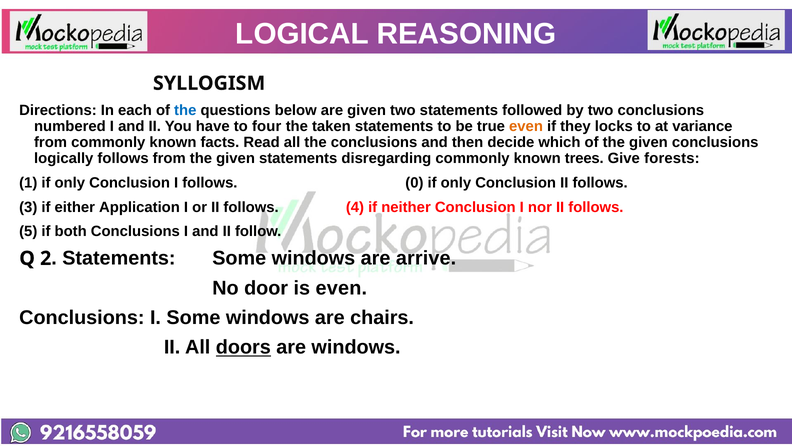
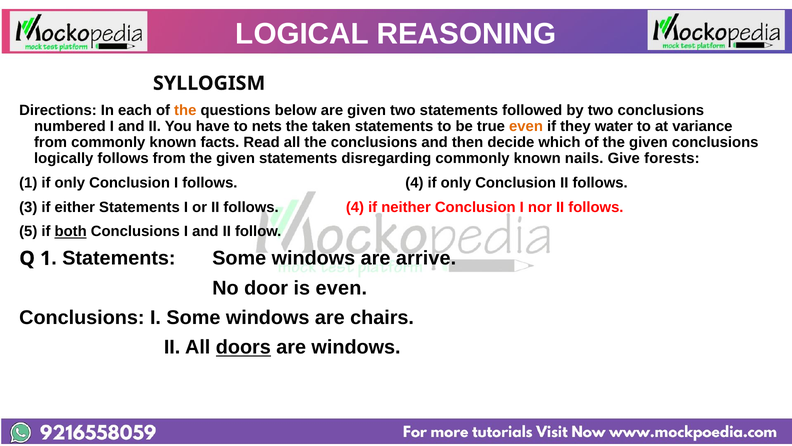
the at (185, 110) colour: blue -> orange
four: four -> nets
locks: locks -> water
trees: trees -> nails
I follows 0: 0 -> 4
either Application: Application -> Statements
both underline: none -> present
Q 2: 2 -> 1
